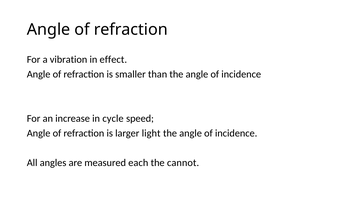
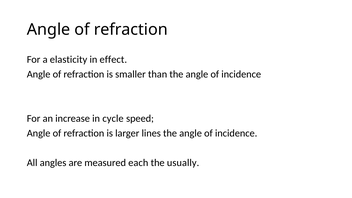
vibration: vibration -> elasticity
light: light -> lines
cannot: cannot -> usually
